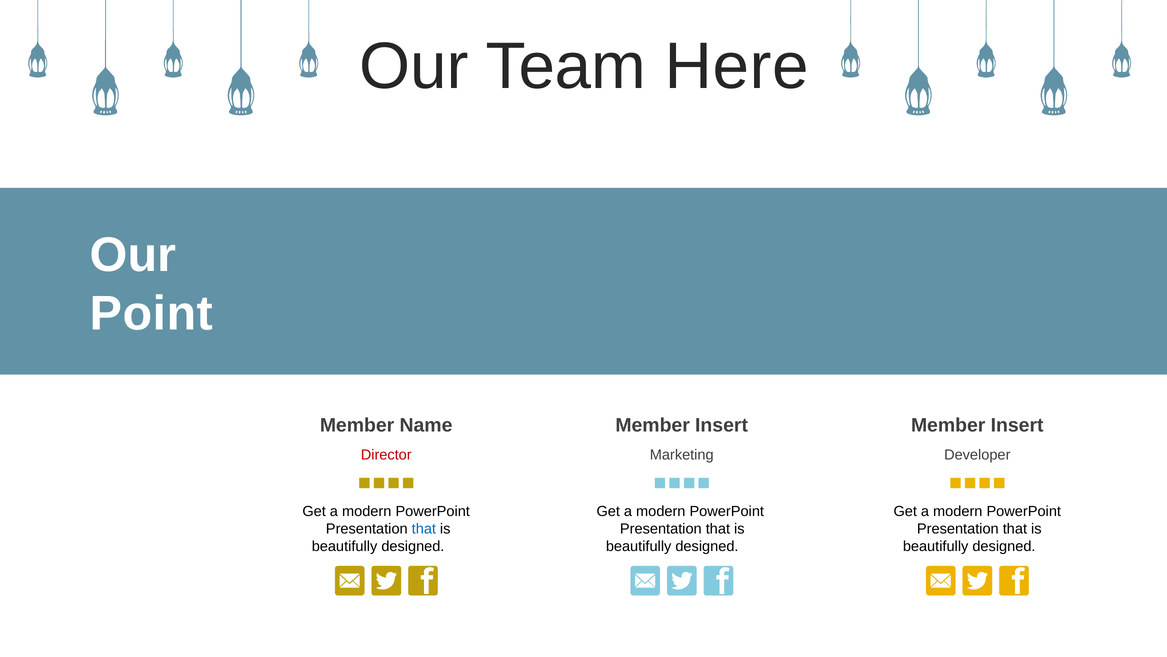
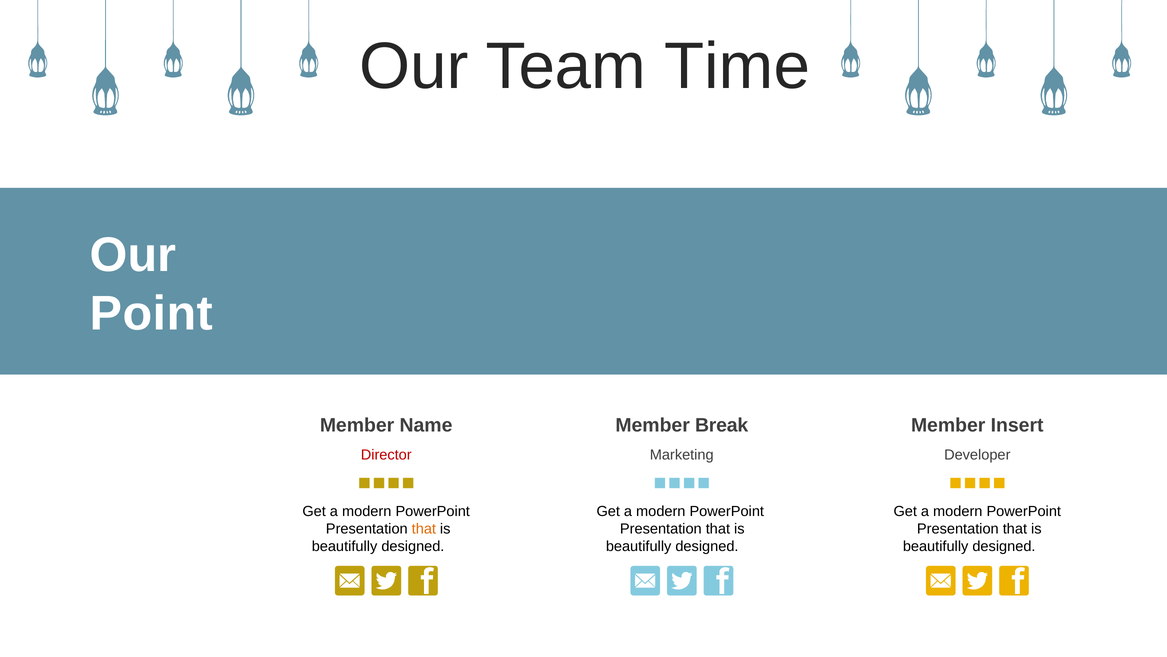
Here: Here -> Time
Insert at (722, 425): Insert -> Break
that at (424, 529) colour: blue -> orange
